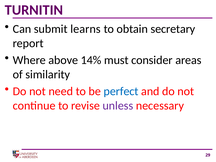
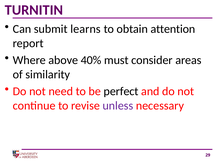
secretary: secretary -> attention
14%: 14% -> 40%
perfect colour: blue -> black
